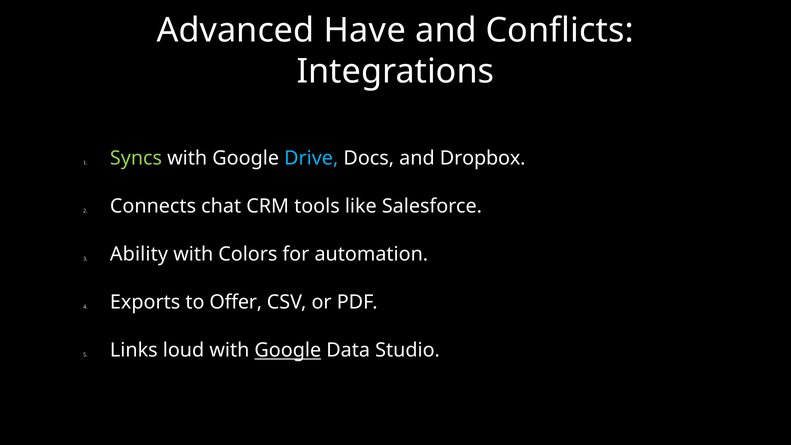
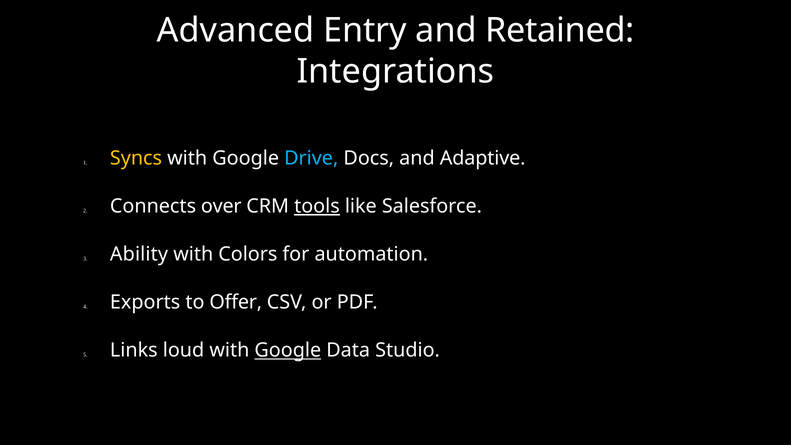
Have: Have -> Entry
Conflicts: Conflicts -> Retained
Syncs colour: light green -> yellow
Dropbox: Dropbox -> Adaptive
chat: chat -> over
tools underline: none -> present
